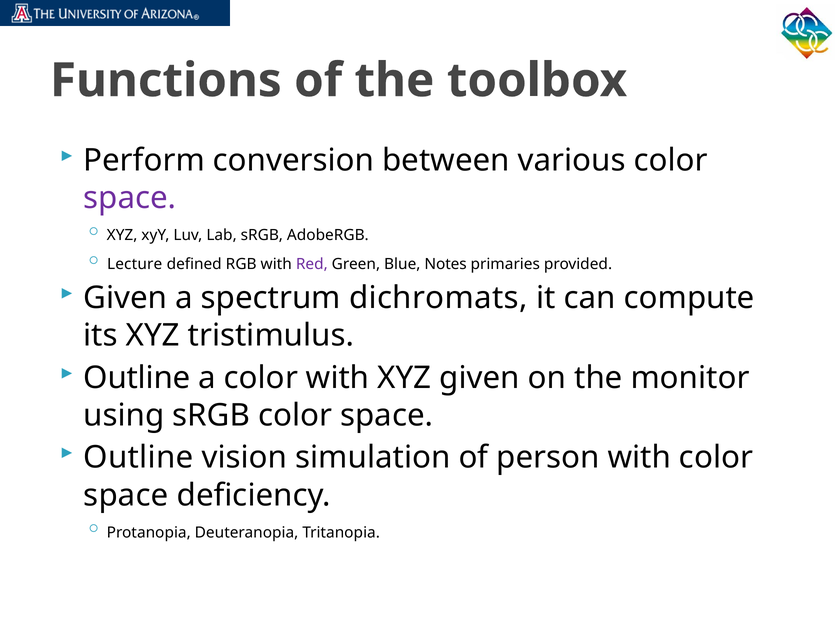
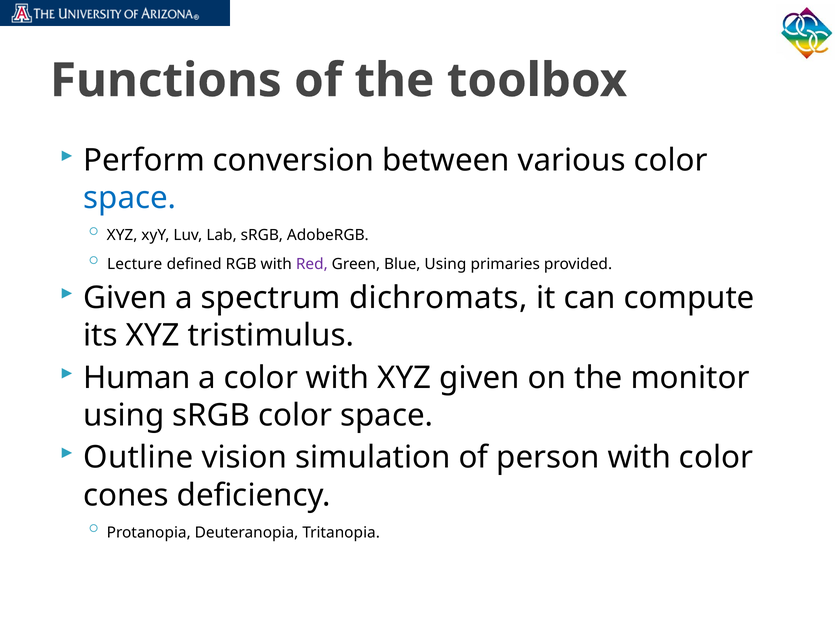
space at (130, 198) colour: purple -> blue
Blue Notes: Notes -> Using
Outline at (137, 378): Outline -> Human
space at (126, 495): space -> cones
